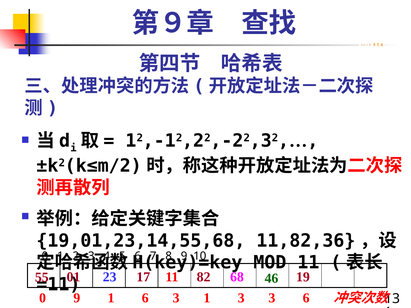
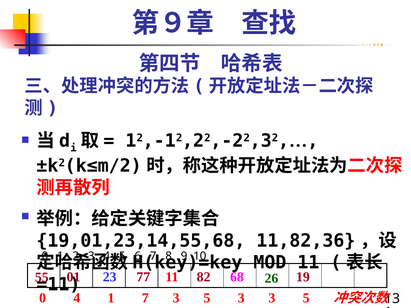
17: 17 -> 77
46: 46 -> 26
0 9: 9 -> 4
1 6: 6 -> 7
1 at (207, 298): 1 -> 5
3 3 6: 6 -> 5
